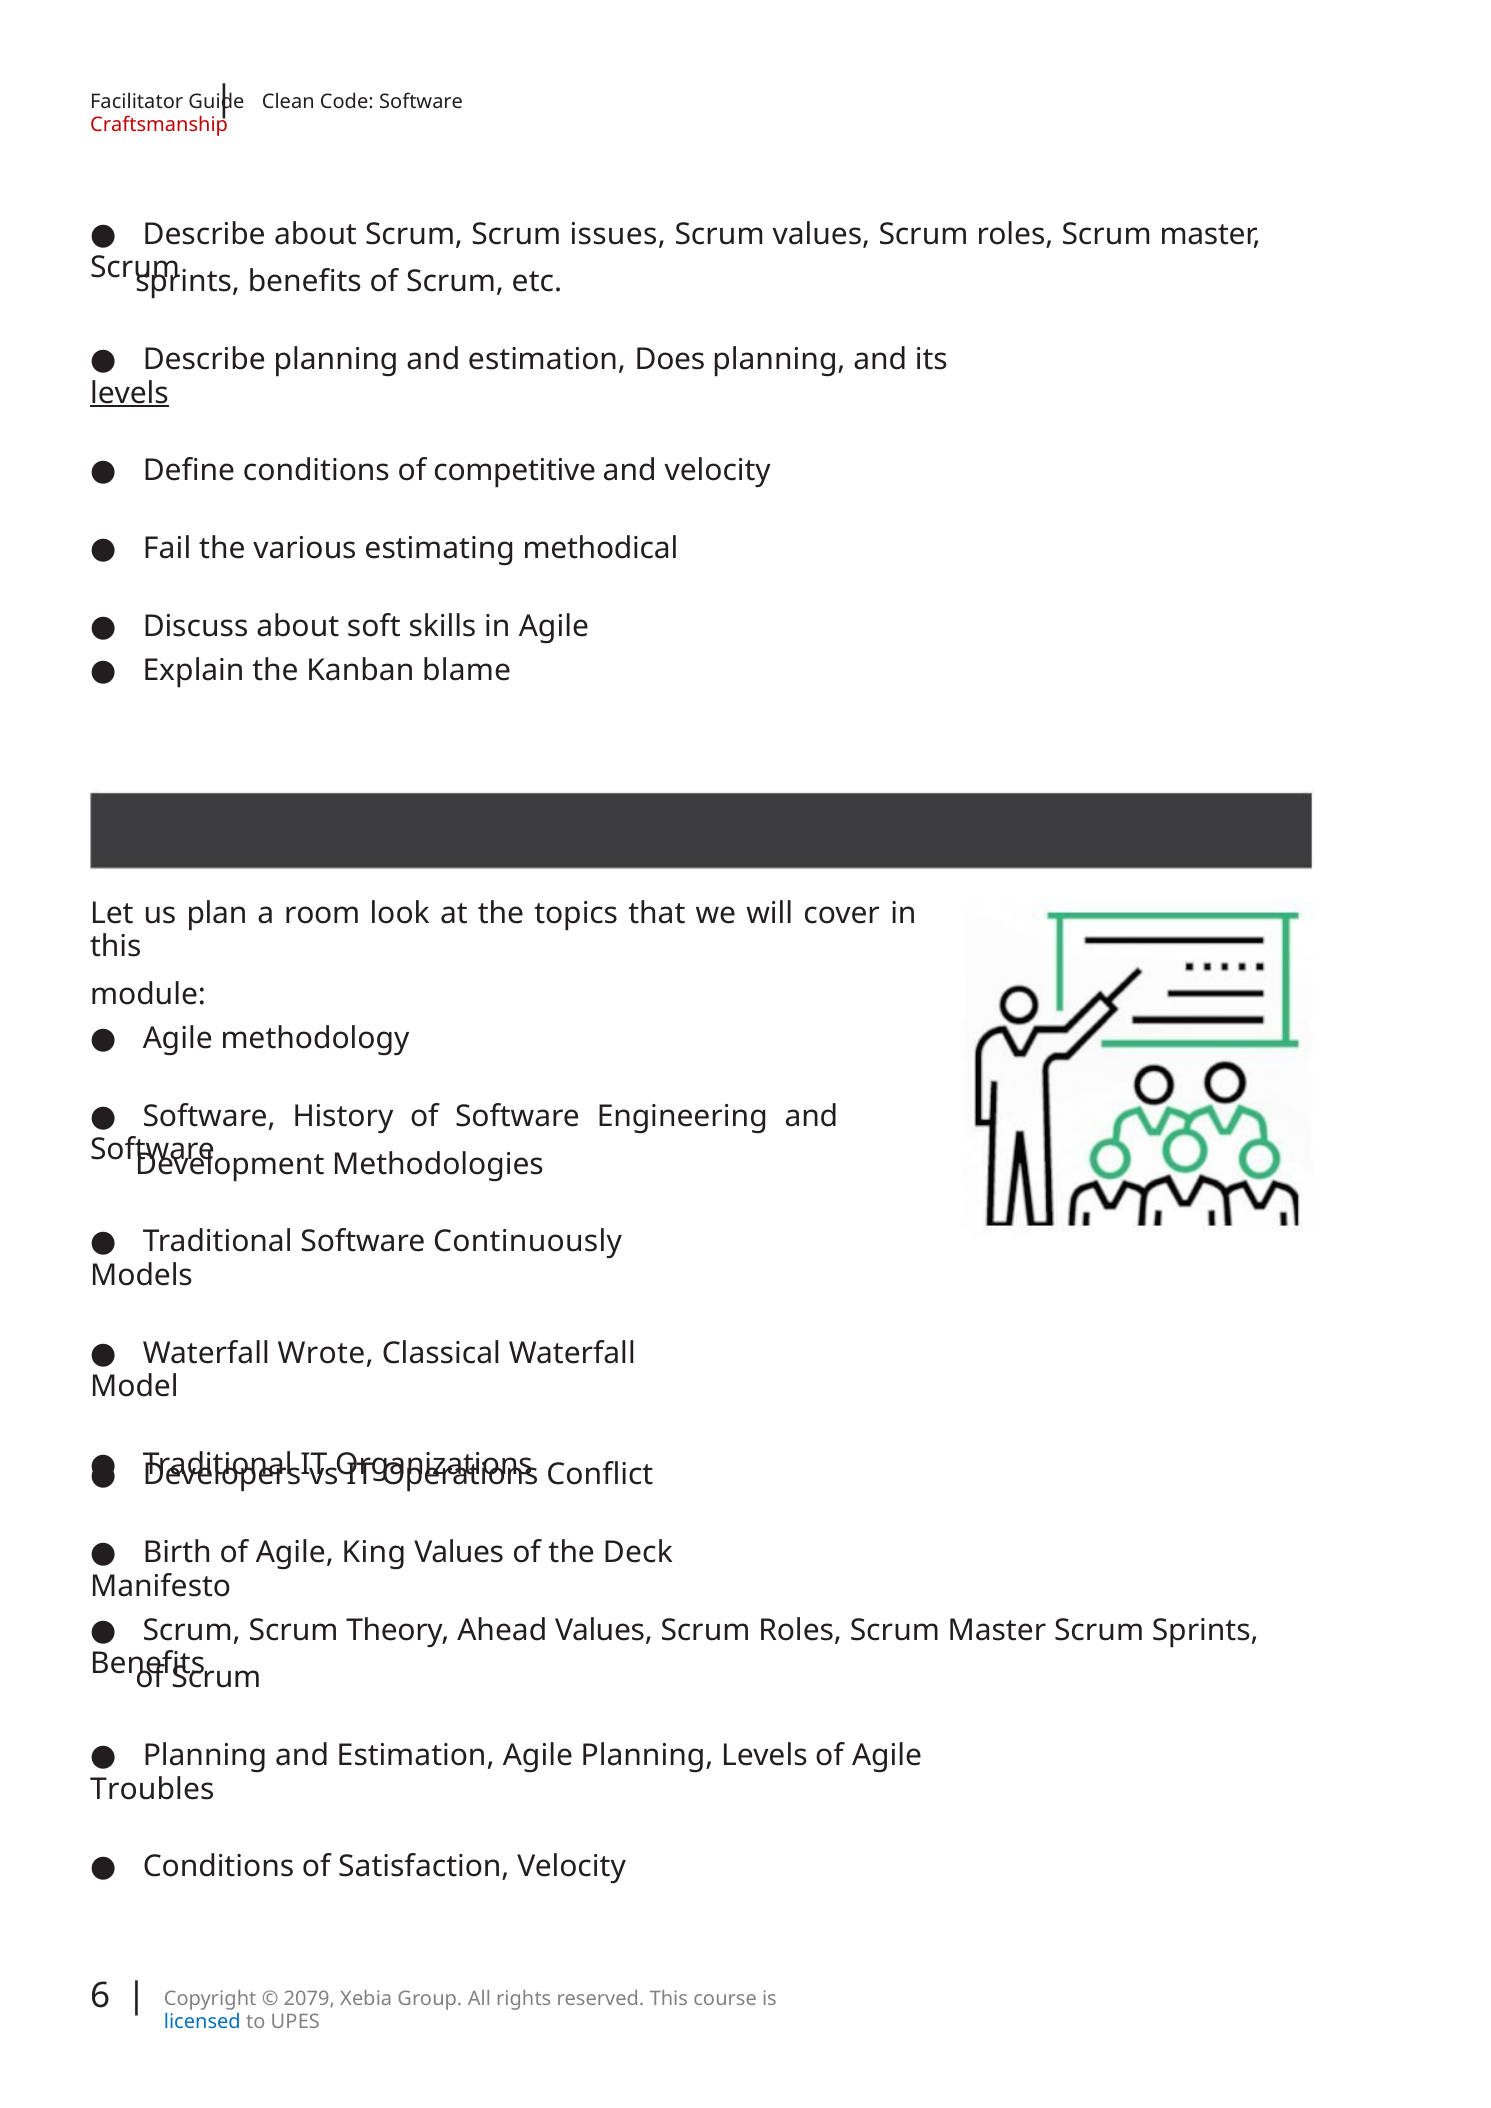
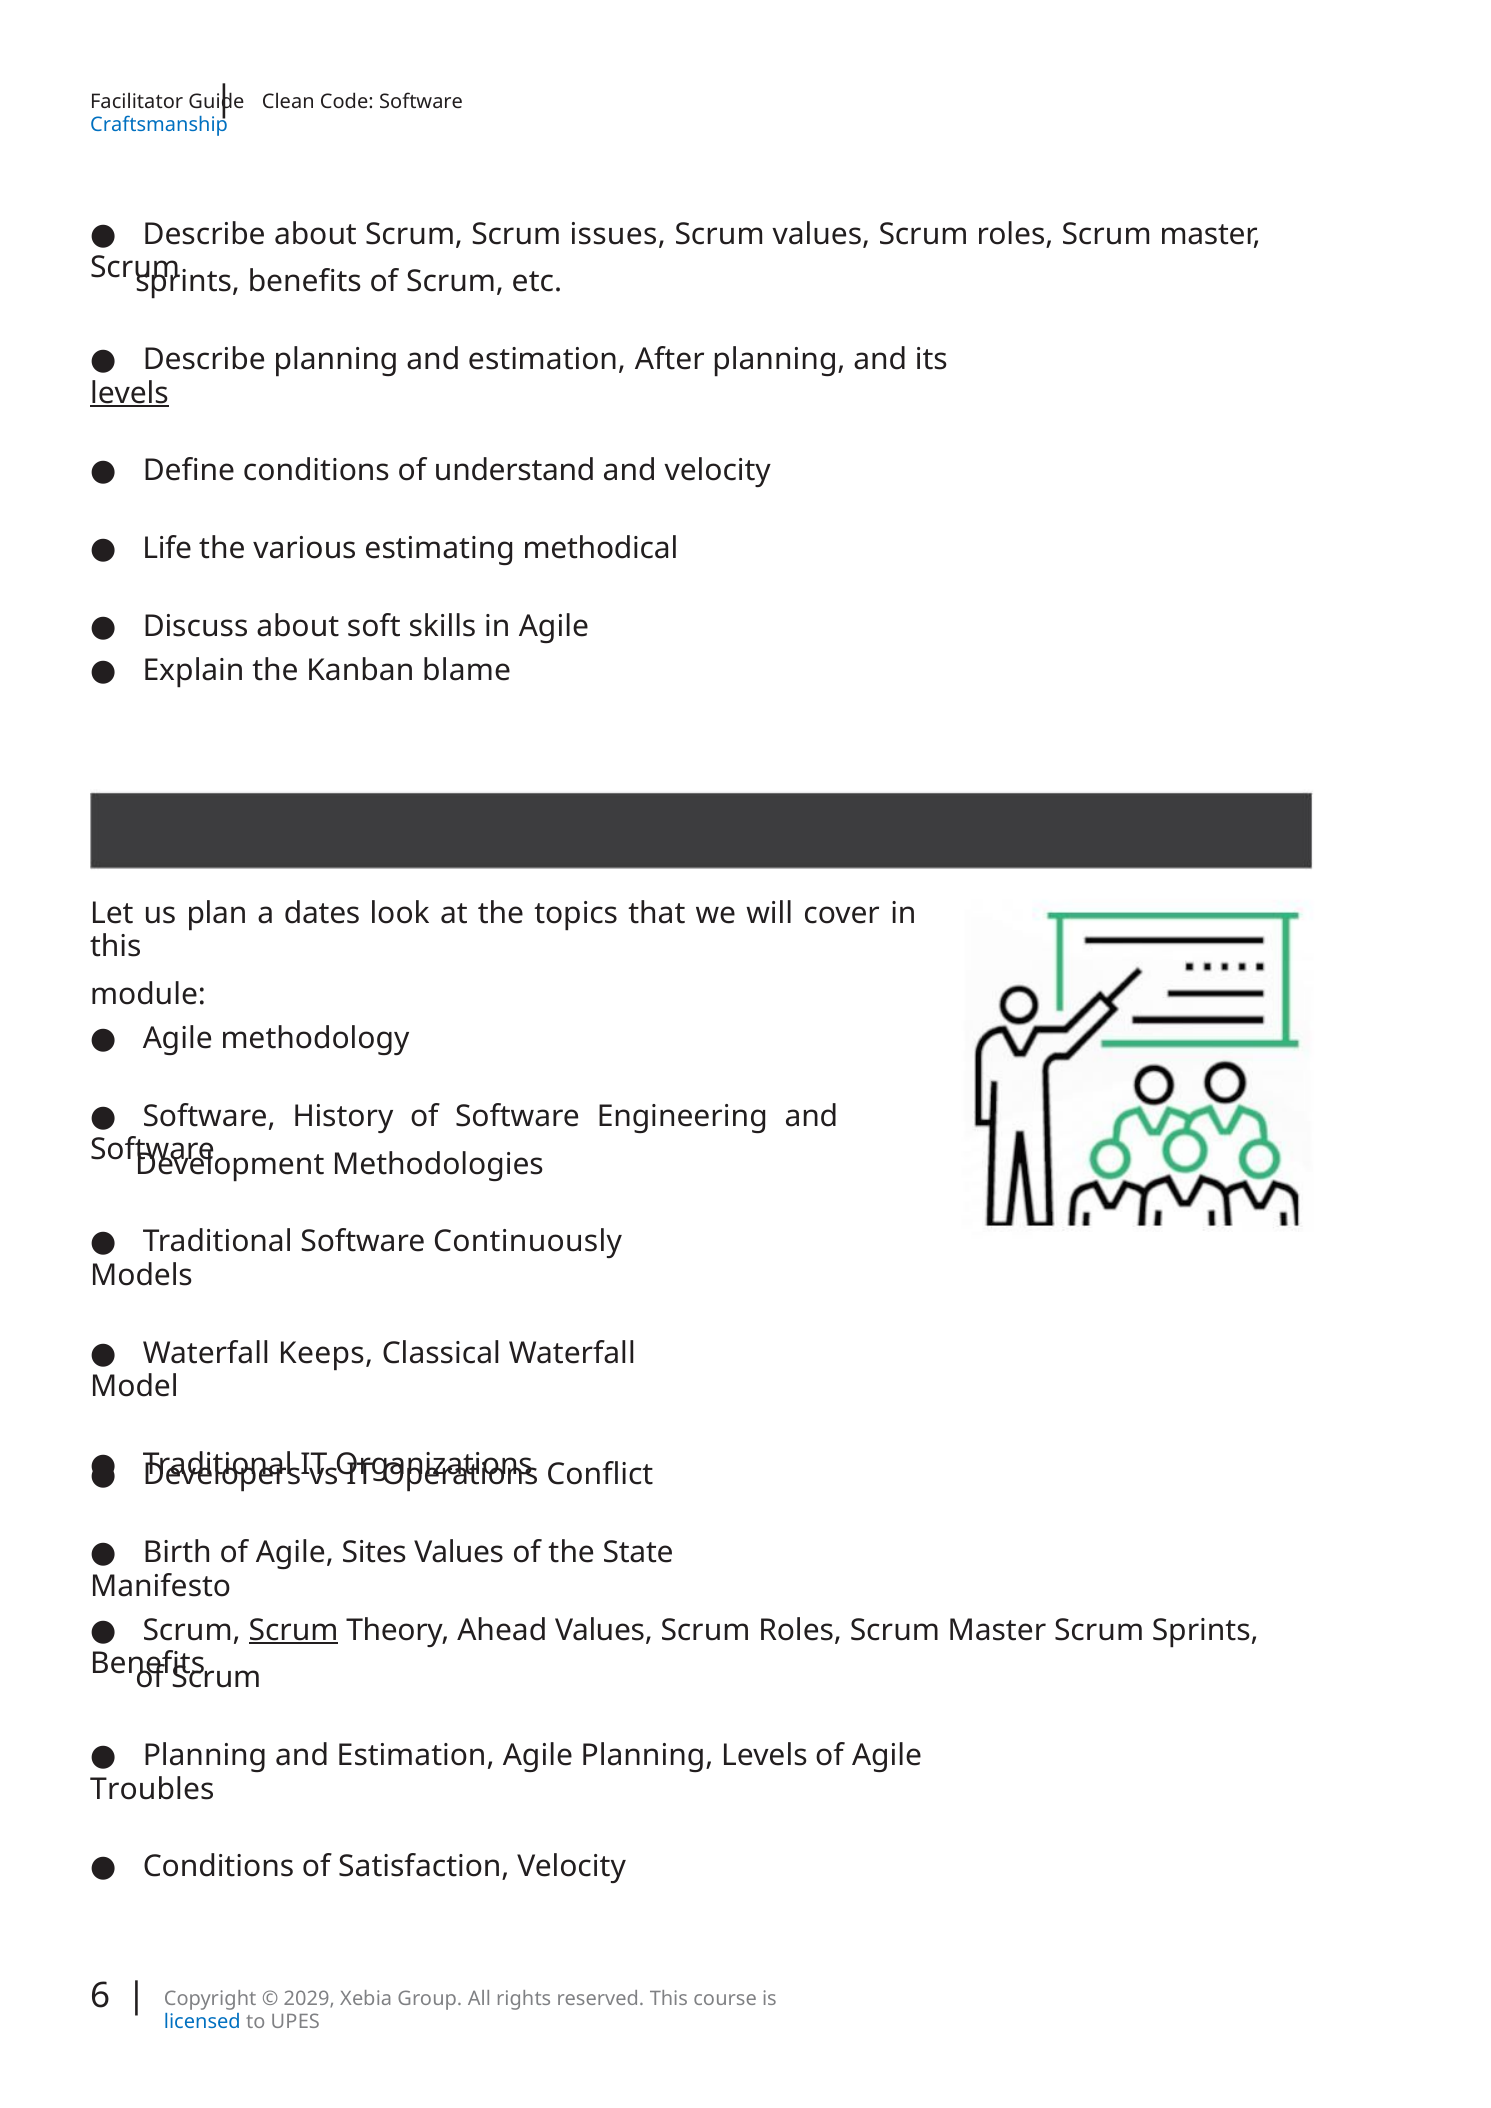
Craftsmanship colour: red -> blue
Does: Does -> After
competitive: competitive -> understand
Fail: Fail -> Life
room: room -> dates
Wrote: Wrote -> Keeps
King: King -> Sites
Deck: Deck -> State
Scrum at (294, 1630) underline: none -> present
2079: 2079 -> 2029
